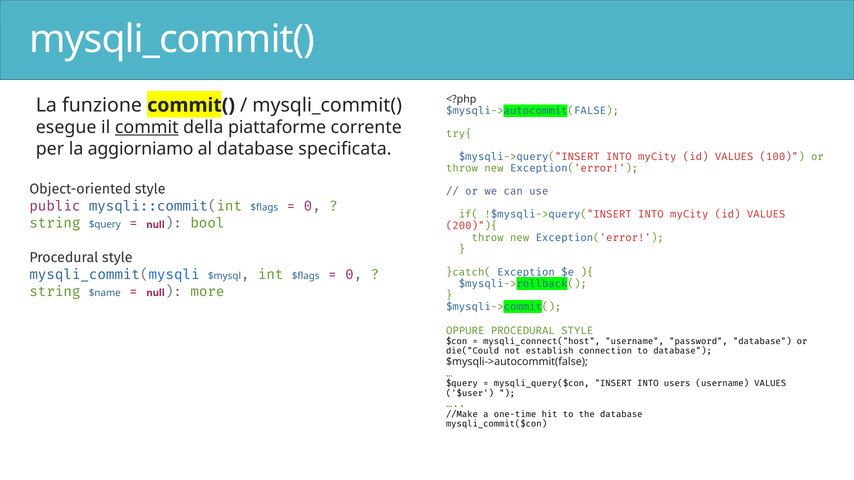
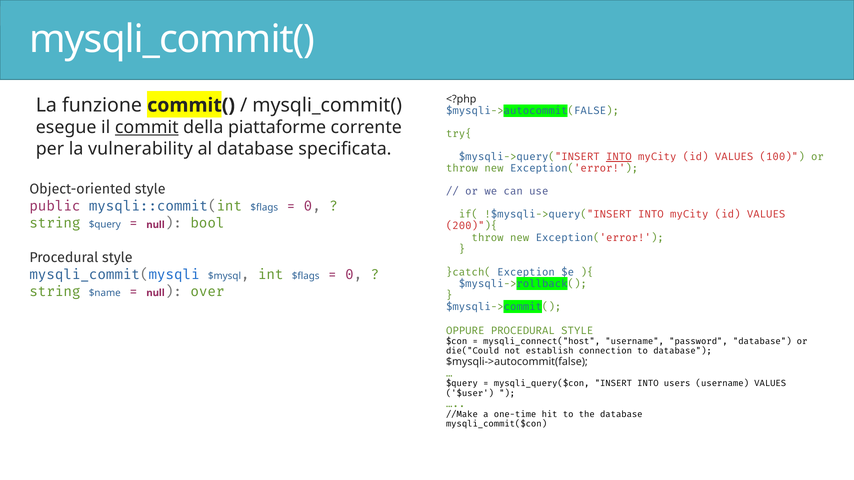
aggiorniamo: aggiorniamo -> vulnerability
INTO at (619, 157) underline: none -> present
more: more -> over
